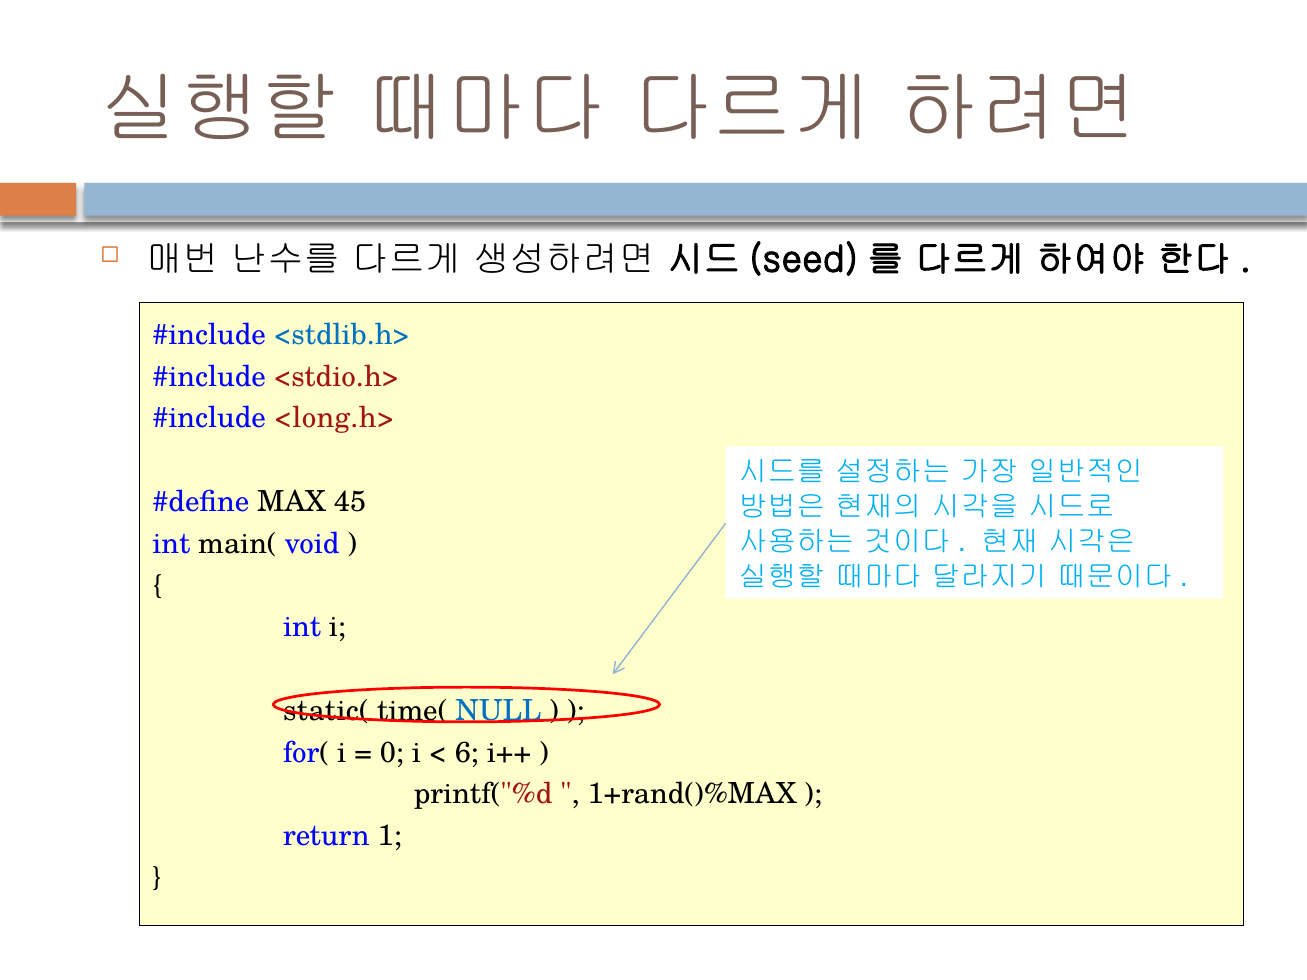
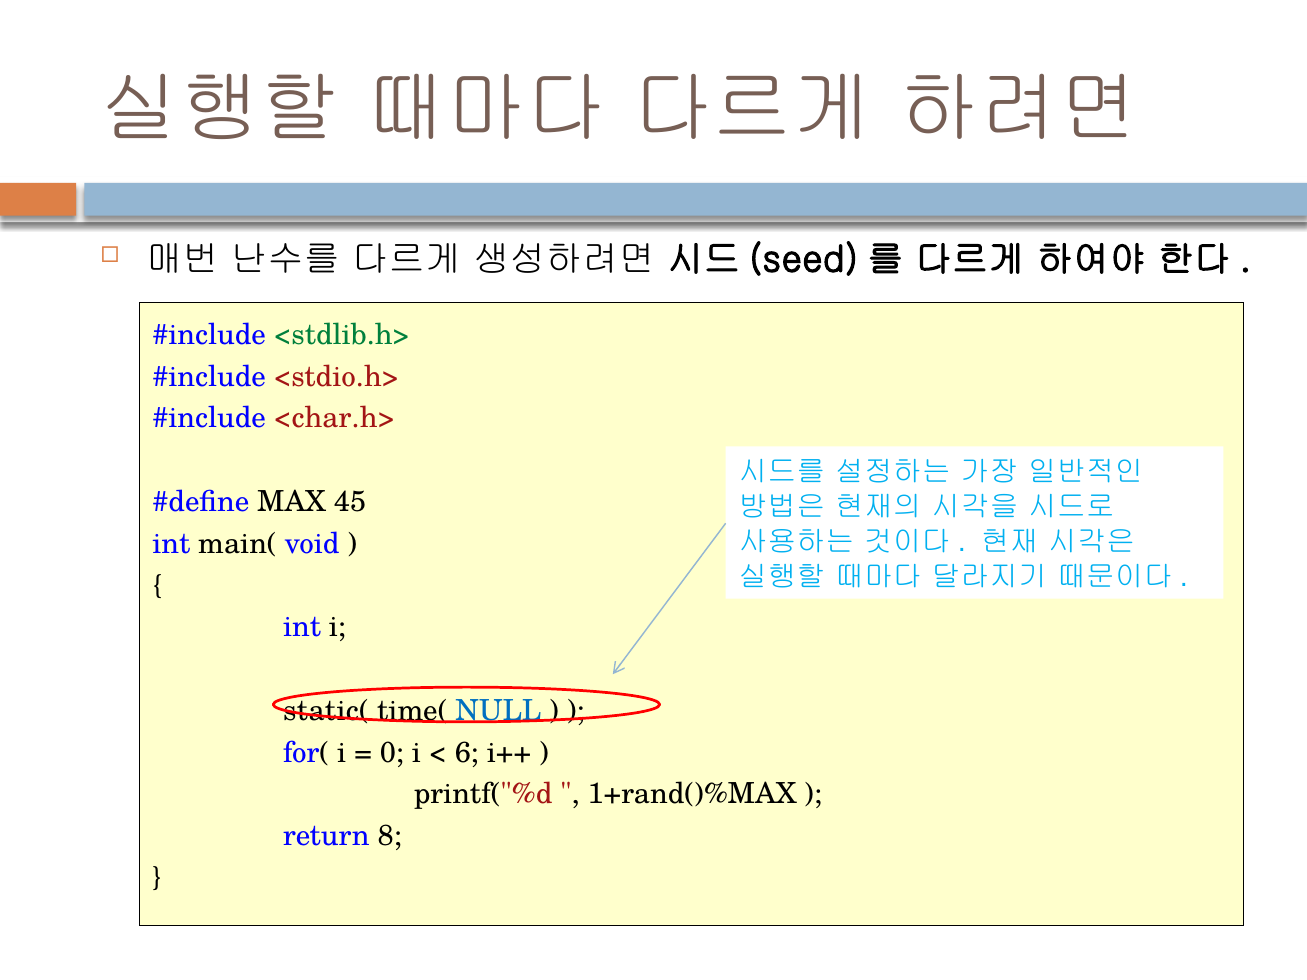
<stdlib.h> colour: blue -> green
<long.h>: <long.h> -> <char.h>
1: 1 -> 8
